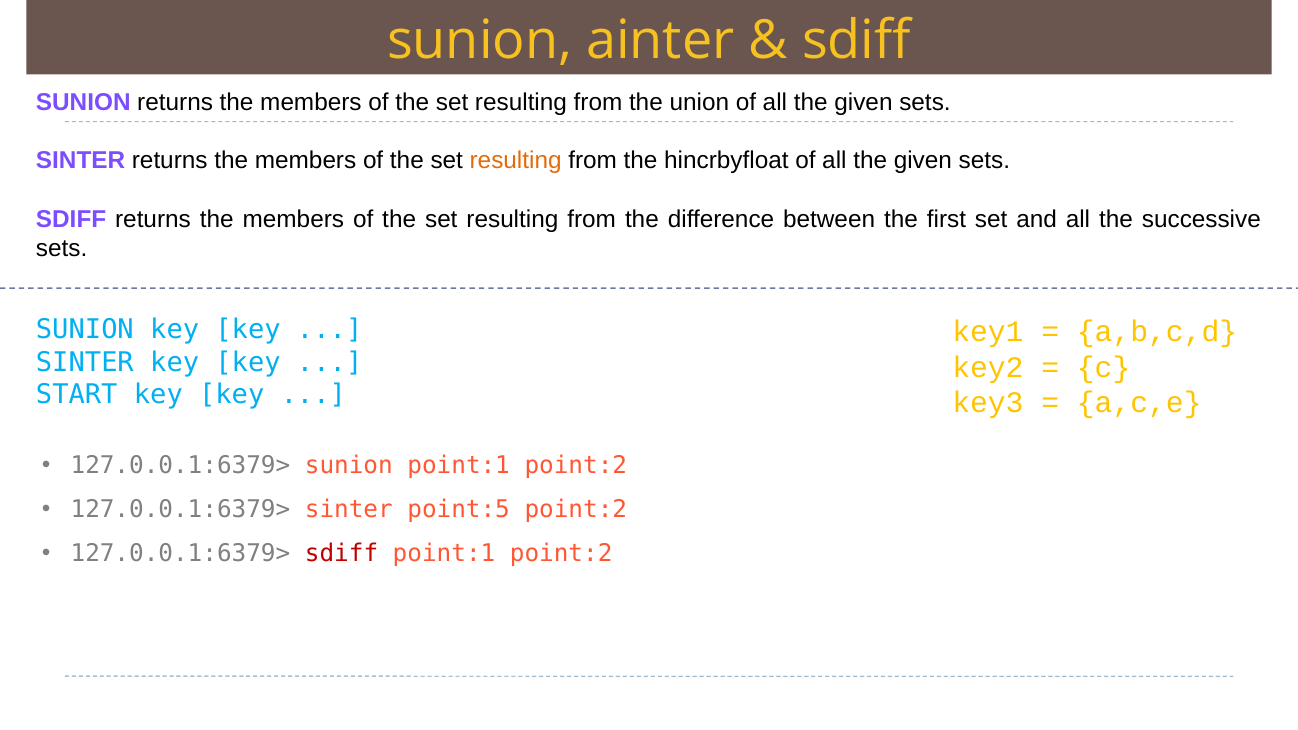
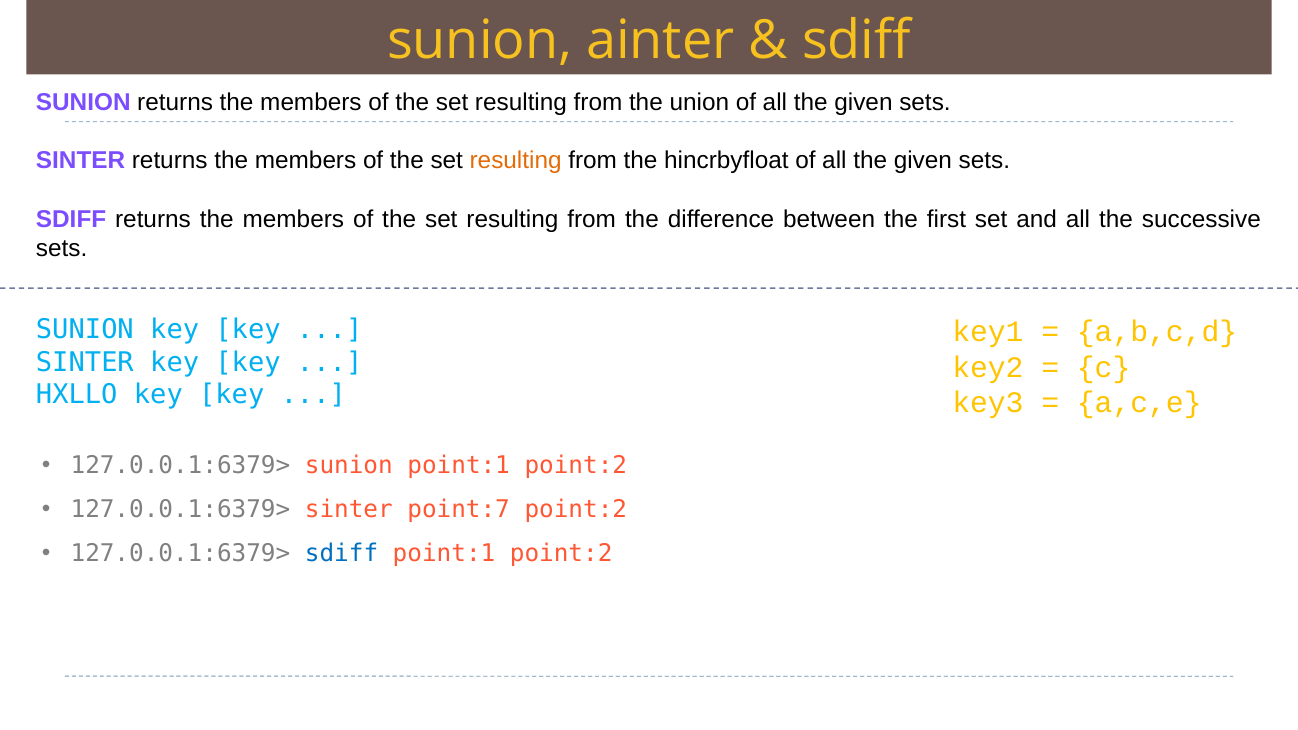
START: START -> HXLLO
point:5: point:5 -> point:7
sdiff at (342, 553) colour: red -> blue
